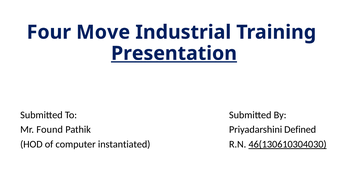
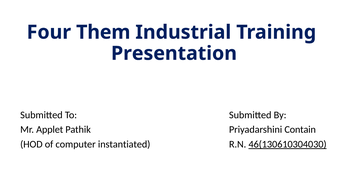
Move: Move -> Them
Presentation underline: present -> none
Found: Found -> Applet
Defined: Defined -> Contain
